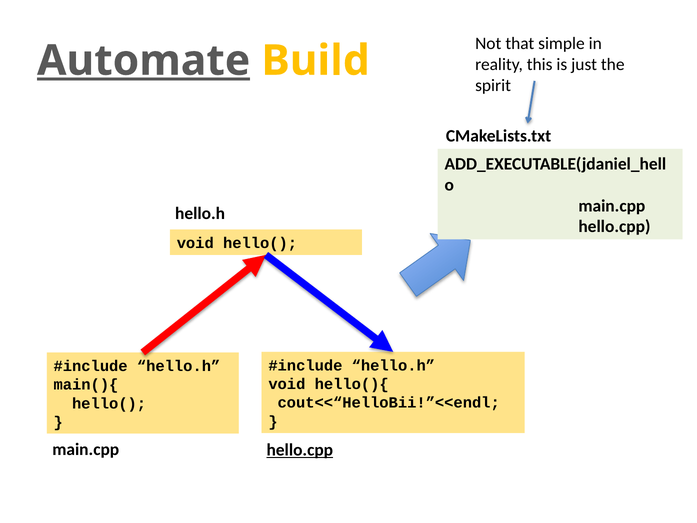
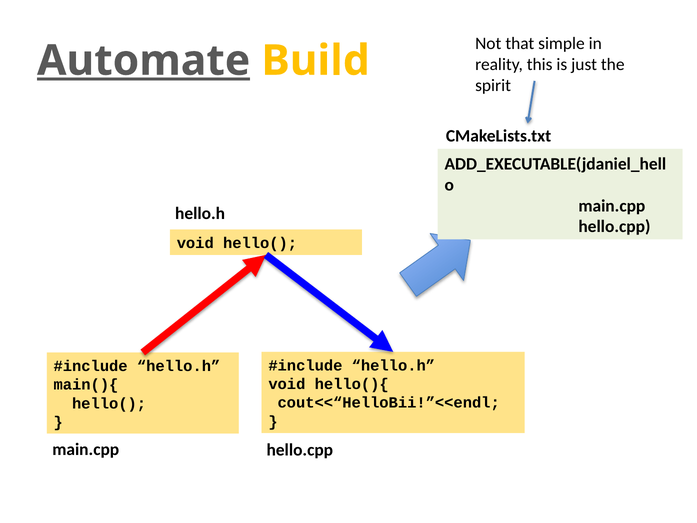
hello.cpp at (300, 450) underline: present -> none
